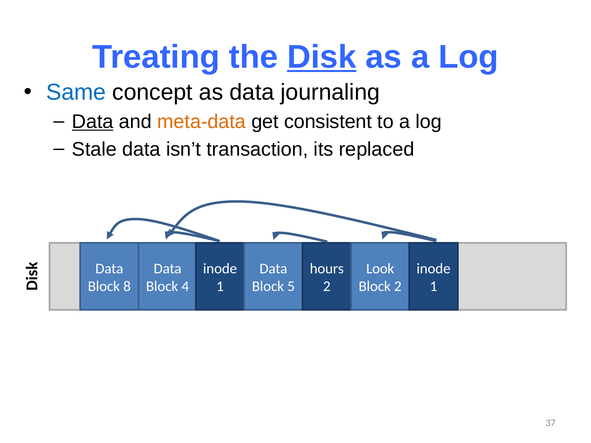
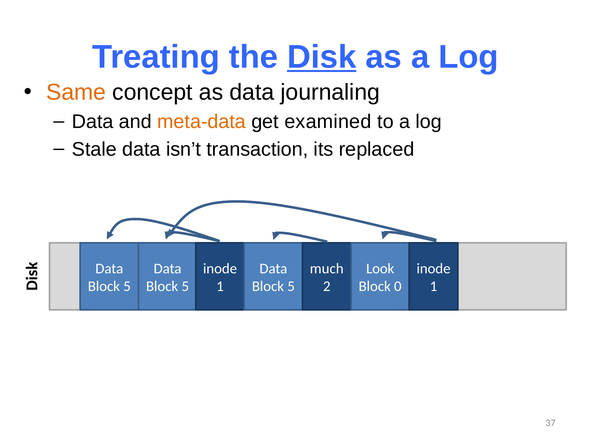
Same colour: blue -> orange
Data at (93, 122) underline: present -> none
consistent: consistent -> examined
hours: hours -> much
8 at (127, 286): 8 -> 5
4 at (185, 286): 4 -> 5
Block 2: 2 -> 0
